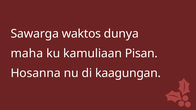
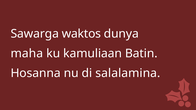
Pisan: Pisan -> Batin
kaagungan: kaagungan -> salalamina
